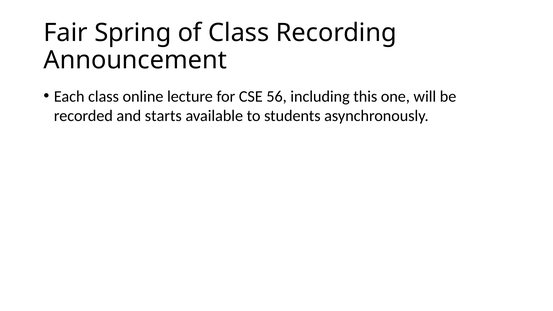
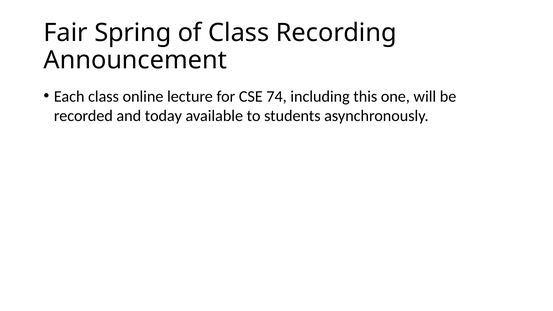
56: 56 -> 74
starts: starts -> today
